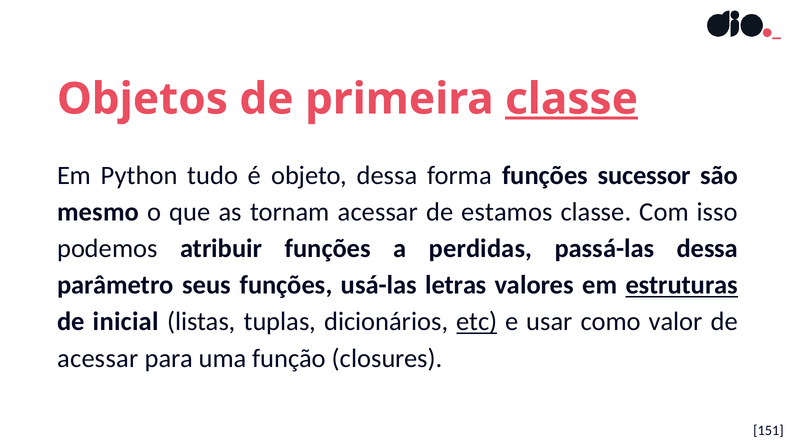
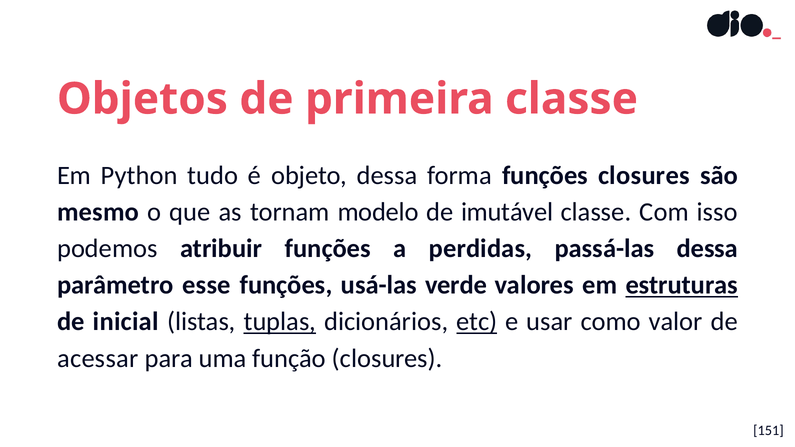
classe at (572, 99) underline: present -> none
funções sucessor: sucessor -> closures
tornam acessar: acessar -> modelo
estamos: estamos -> imutável
seus: seus -> esse
letras: letras -> verde
tuplas underline: none -> present
